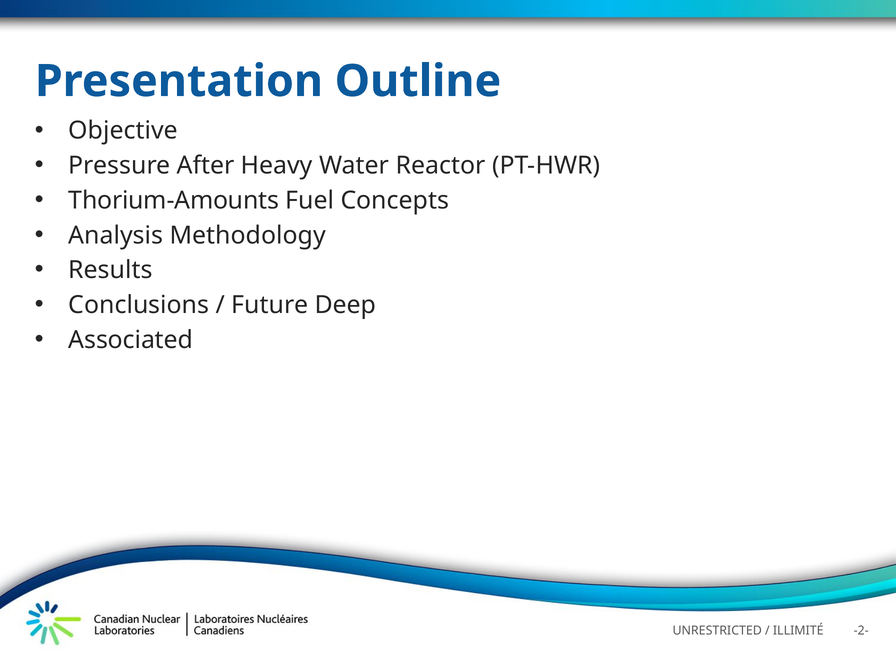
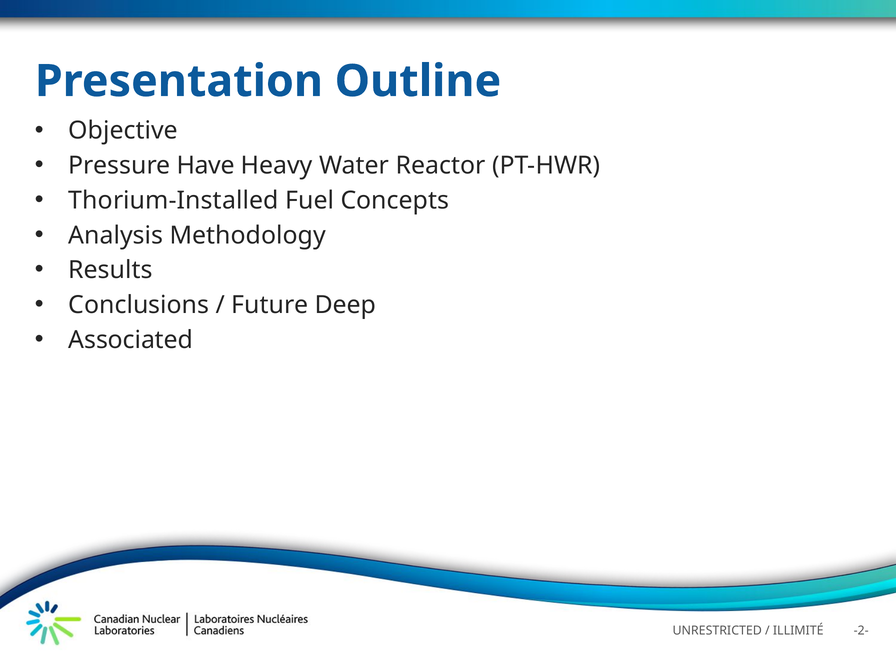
After: After -> Have
Thorium-Amounts: Thorium-Amounts -> Thorium-Installed
